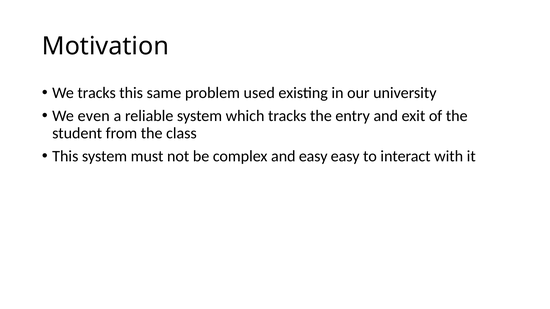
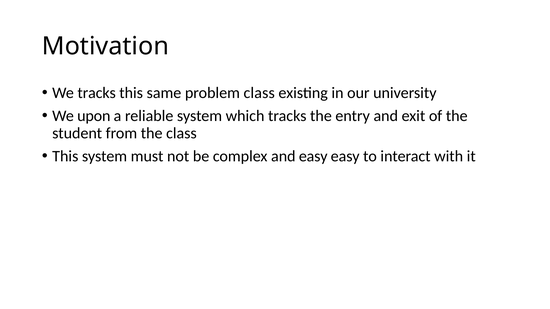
problem used: used -> class
even: even -> upon
